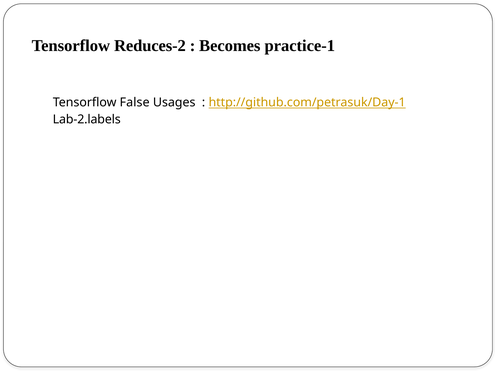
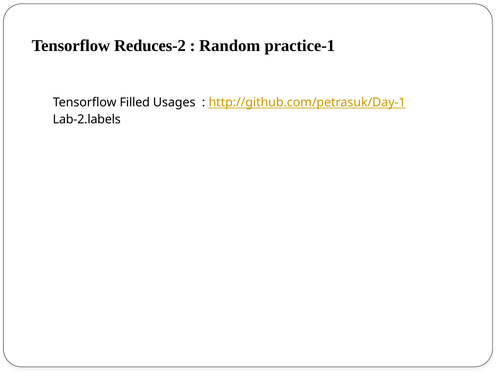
Becomes: Becomes -> Random
False: False -> Filled
